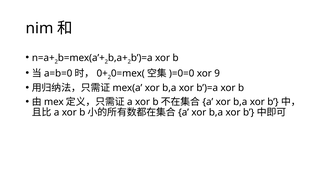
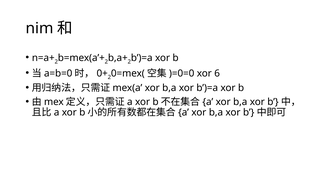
9: 9 -> 6
